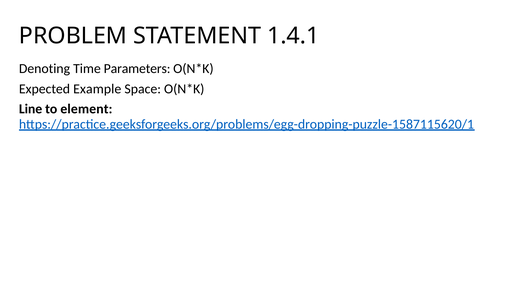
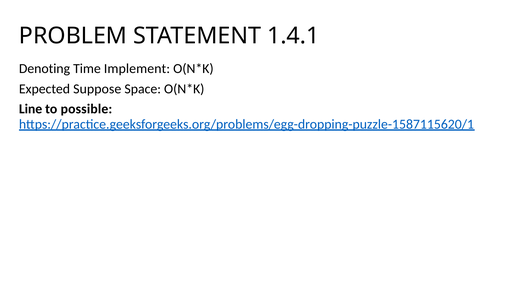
Parameters: Parameters -> Implement
Example: Example -> Suppose
element: element -> possible
